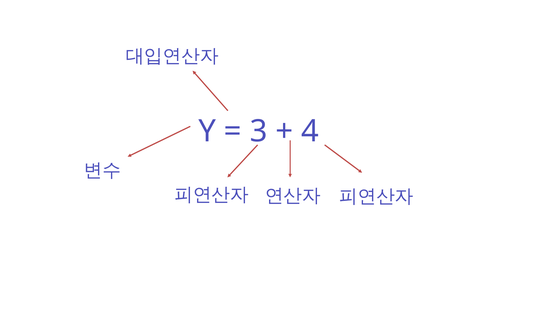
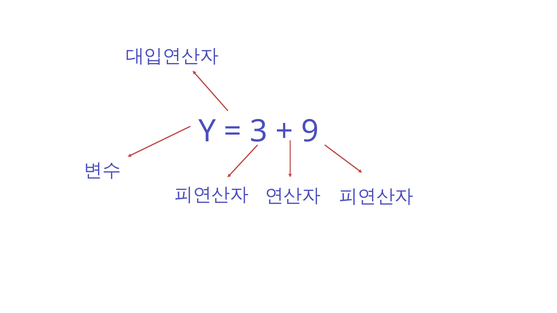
4: 4 -> 9
